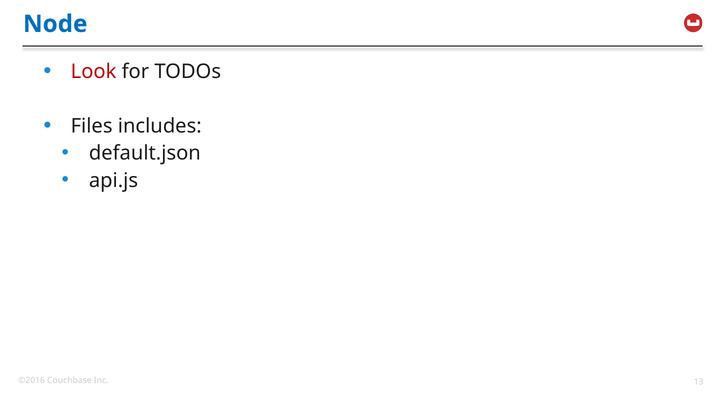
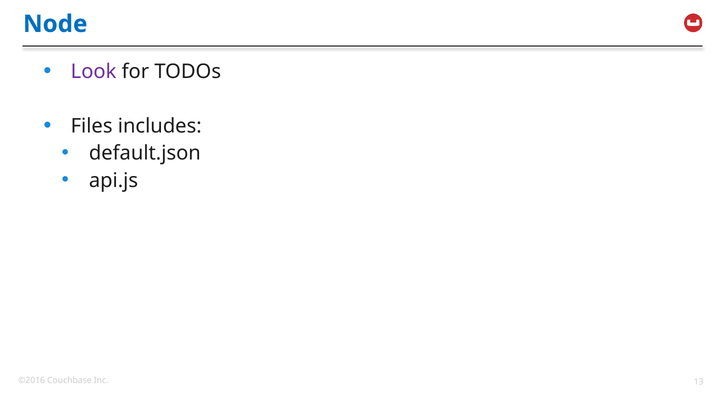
Look colour: red -> purple
